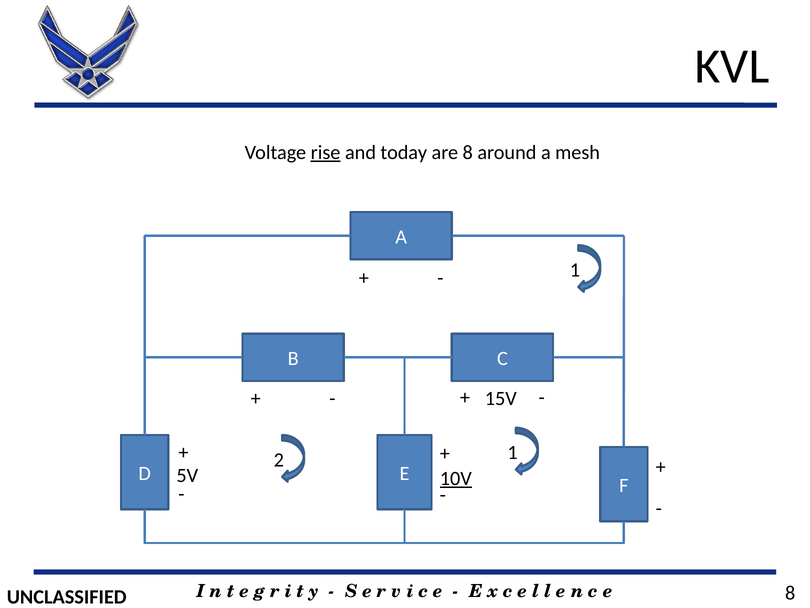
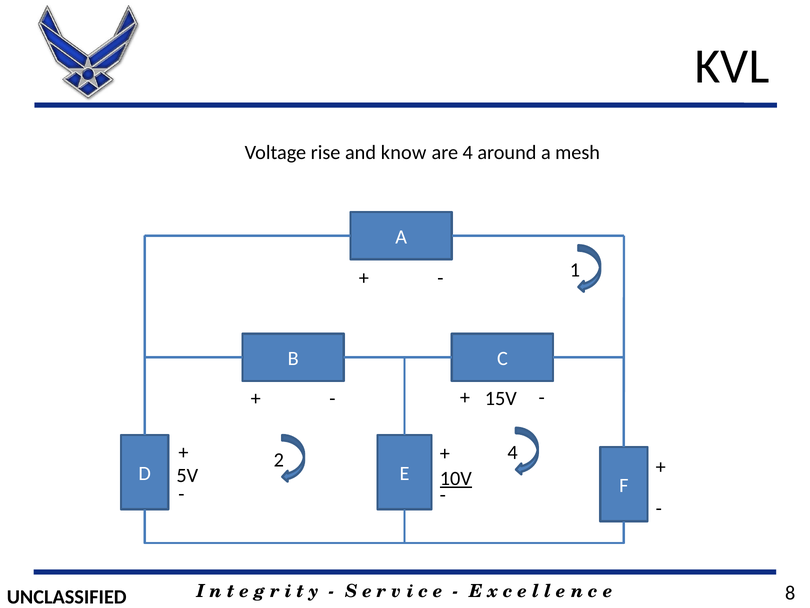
rise underline: present -> none
today: today -> know
are 8: 8 -> 4
2 1: 1 -> 4
